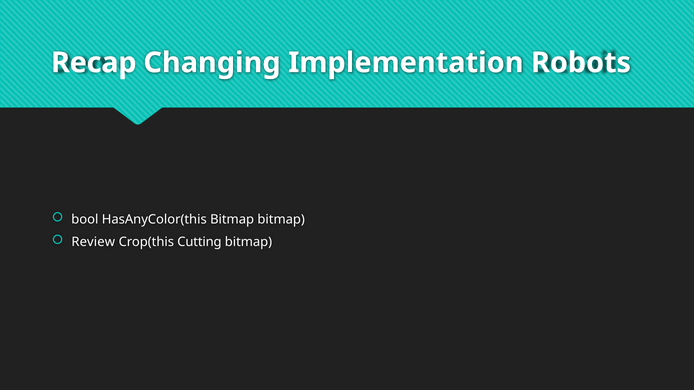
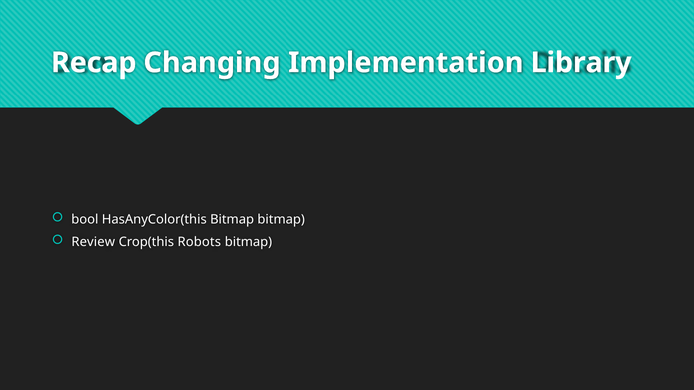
Robots: Robots -> Library
Cutting: Cutting -> Robots
